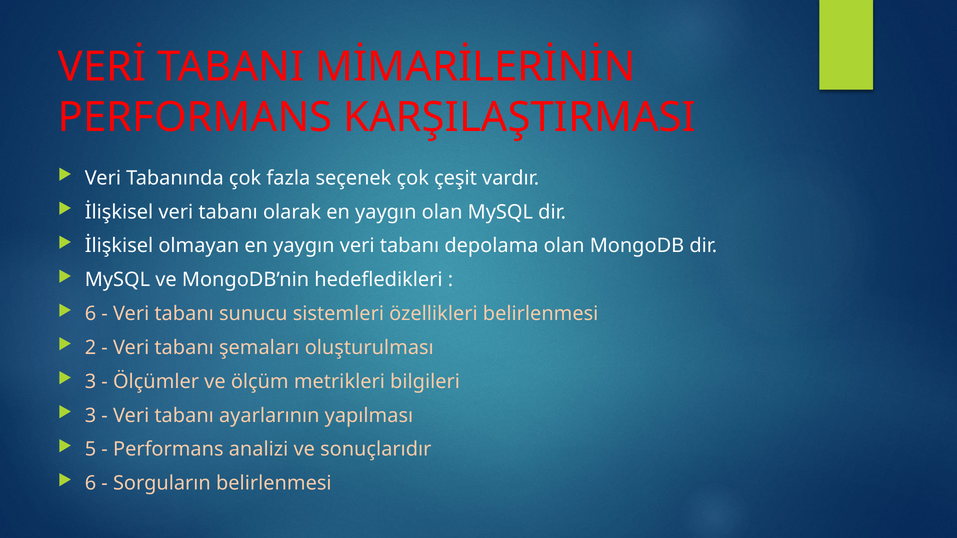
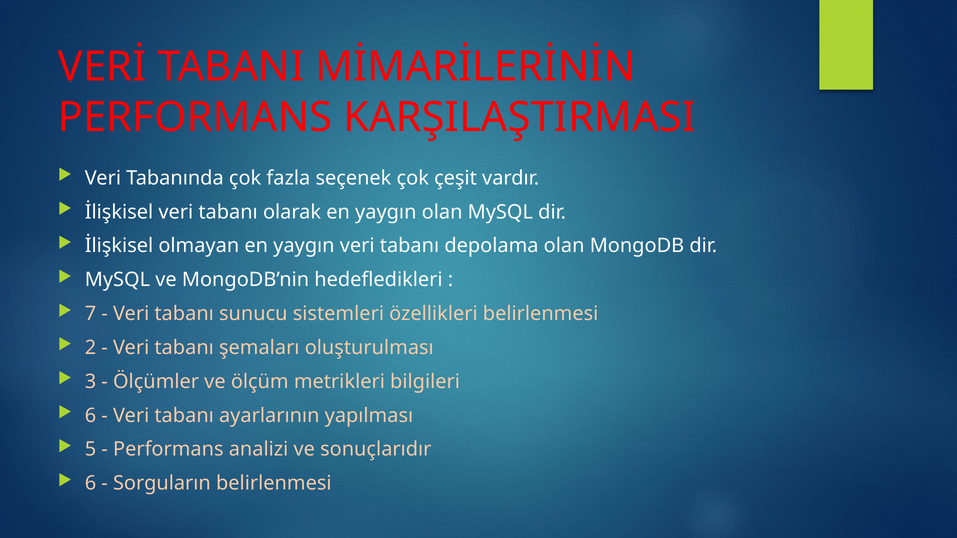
6 at (91, 314): 6 -> 7
3 at (91, 416): 3 -> 6
